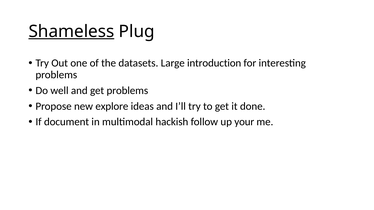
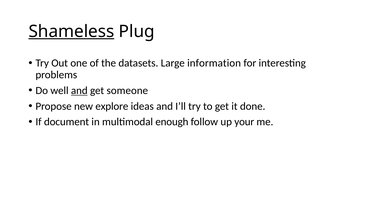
introduction: introduction -> information
and at (79, 91) underline: none -> present
get problems: problems -> someone
hackish: hackish -> enough
